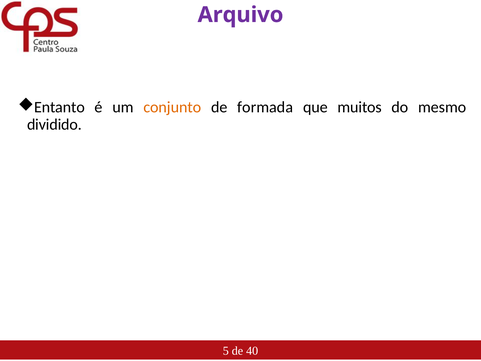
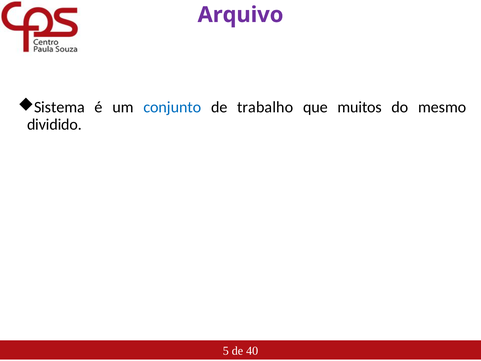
Entanto: Entanto -> Sistema
conjunto colour: orange -> blue
formada: formada -> trabalho
